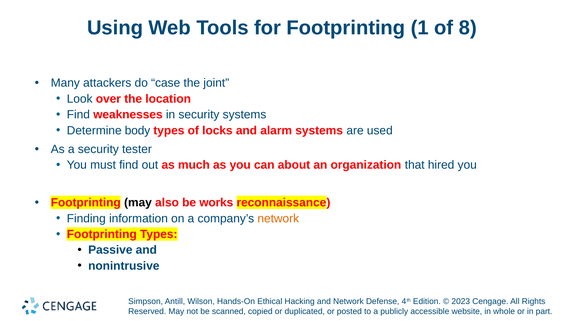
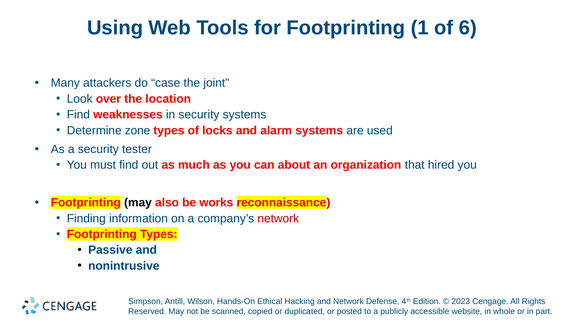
8: 8 -> 6
body: body -> zone
network at (278, 218) colour: orange -> red
